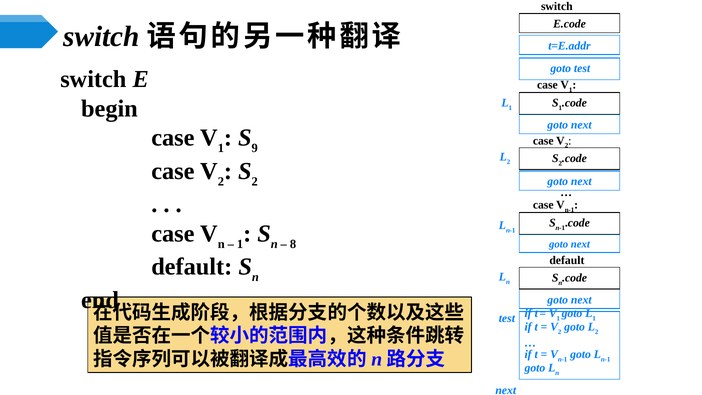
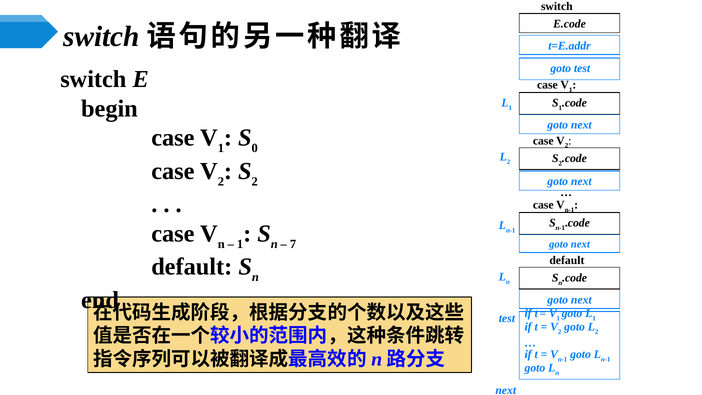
9: 9 -> 0
8: 8 -> 7
